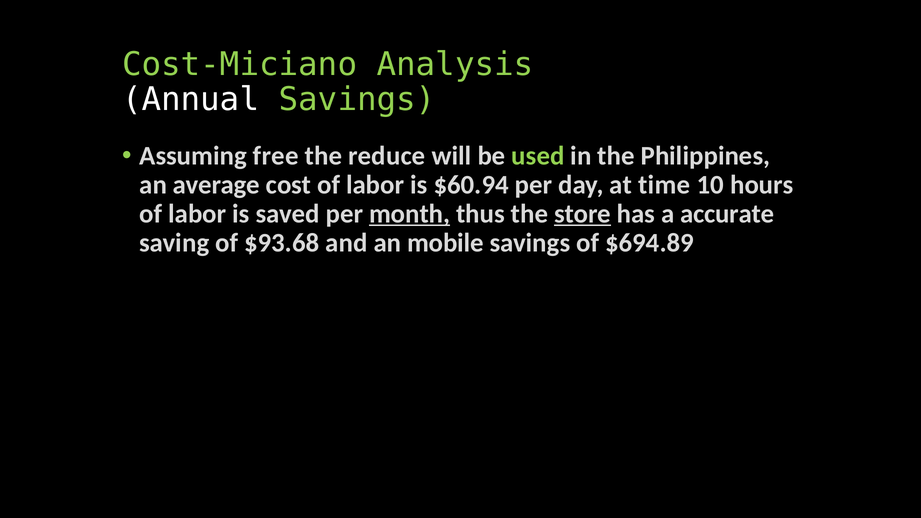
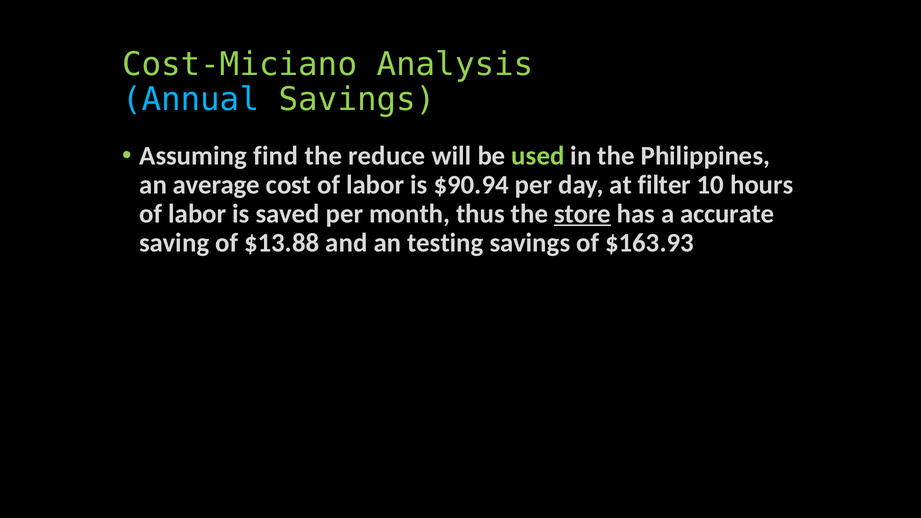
Annual colour: white -> light blue
free: free -> find
$60.94: $60.94 -> $90.94
time: time -> filter
month underline: present -> none
$93.68: $93.68 -> $13.88
mobile: mobile -> testing
$694.89: $694.89 -> $163.93
